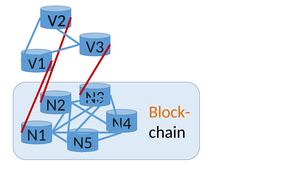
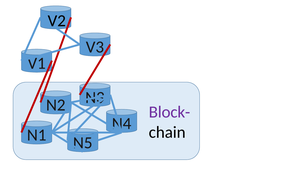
Block- colour: orange -> purple
